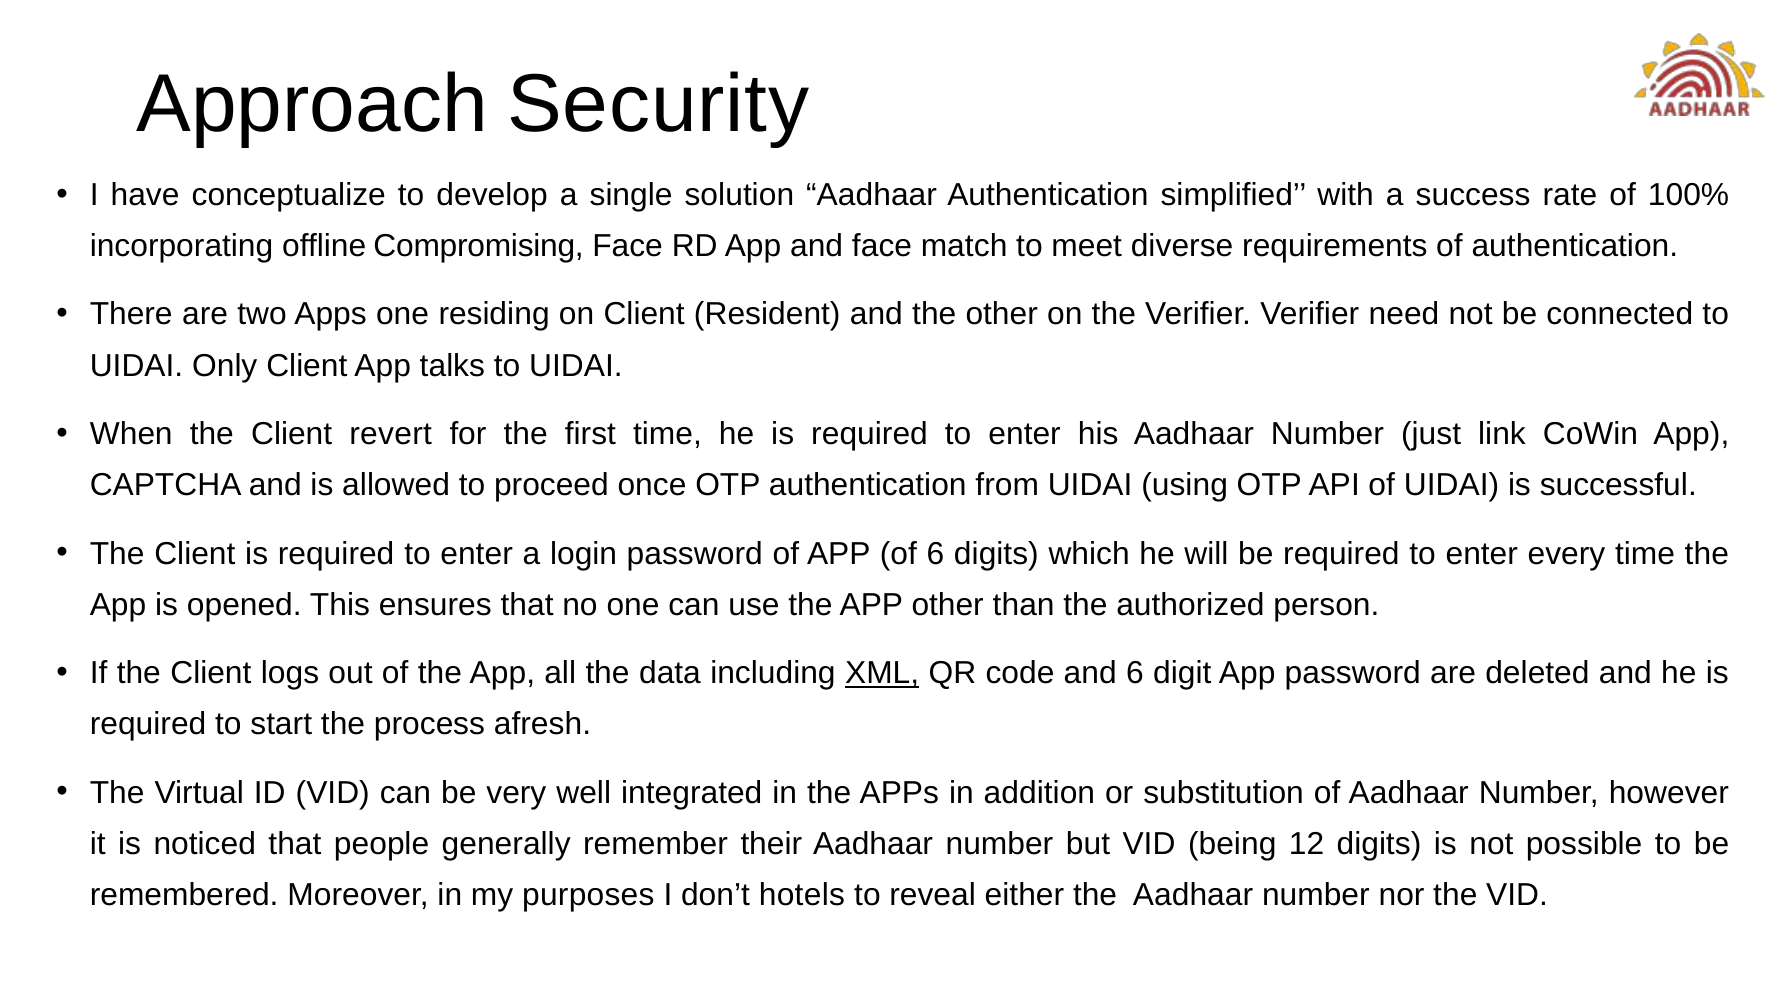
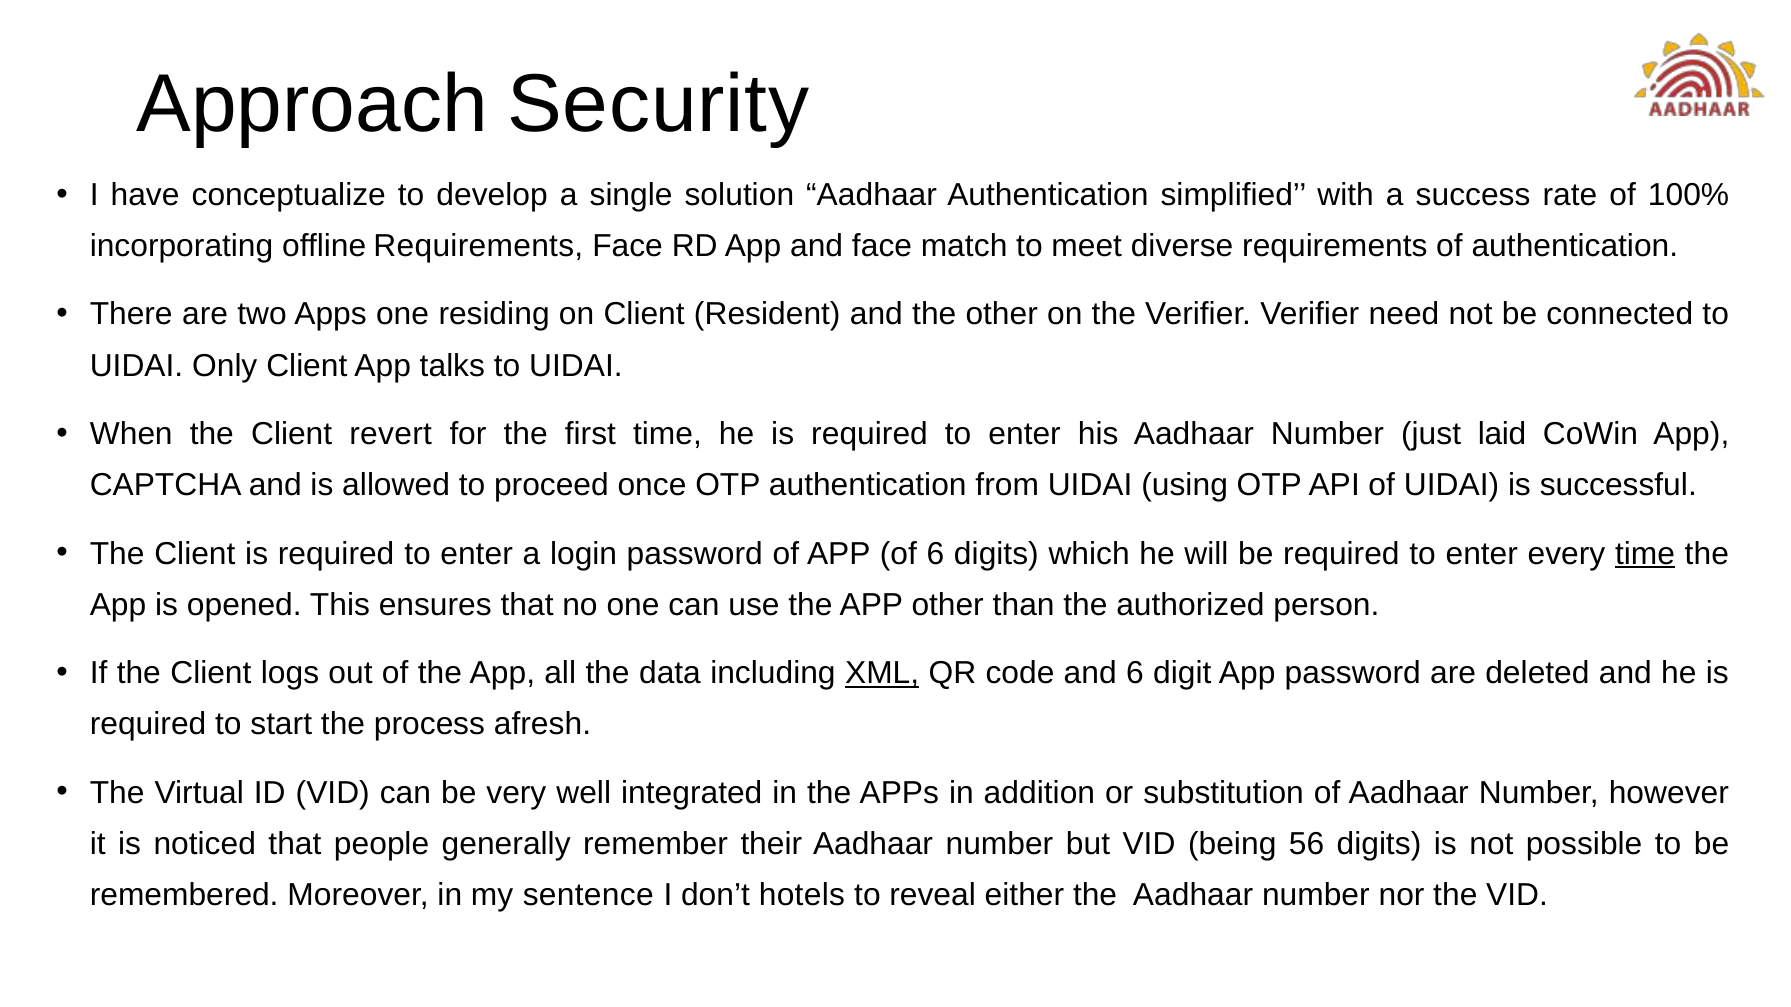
offline Compromising: Compromising -> Requirements
link: link -> laid
time at (1645, 554) underline: none -> present
12: 12 -> 56
purposes: purposes -> sentence
